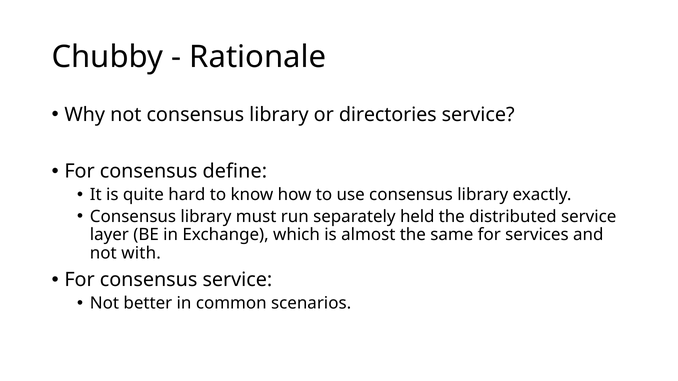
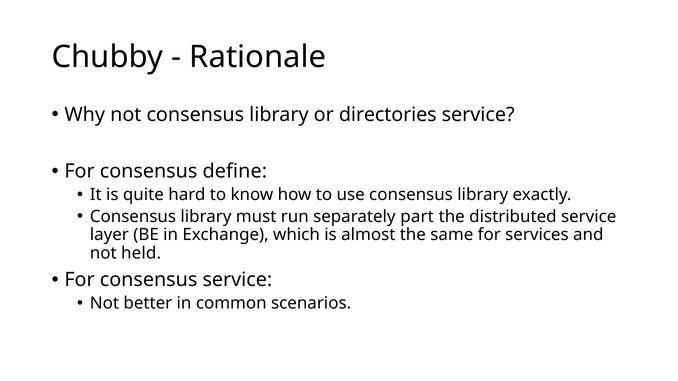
held: held -> part
with: with -> held
